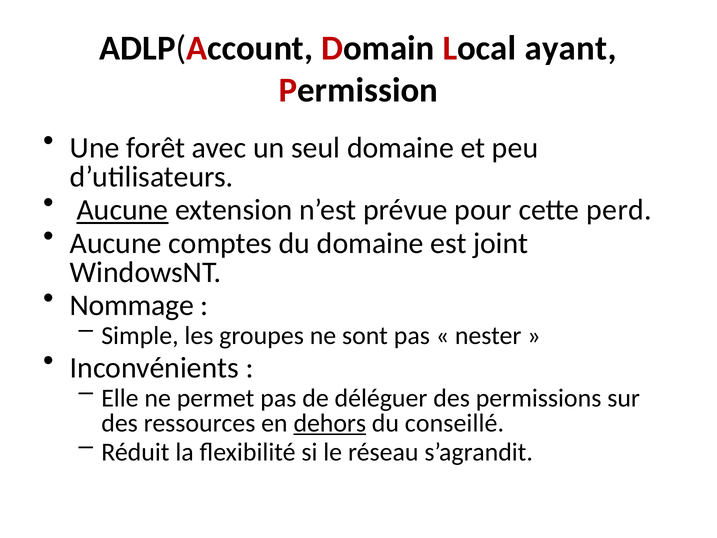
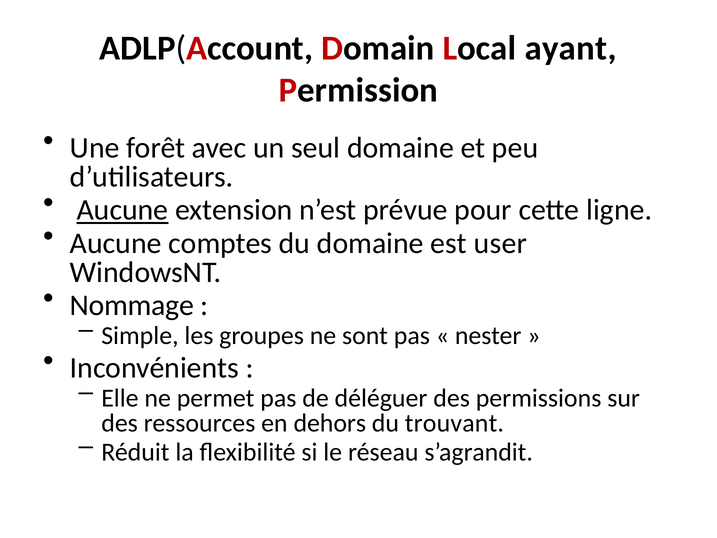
perd: perd -> ligne
joint: joint -> user
dehors underline: present -> none
conseillé: conseillé -> trouvant
